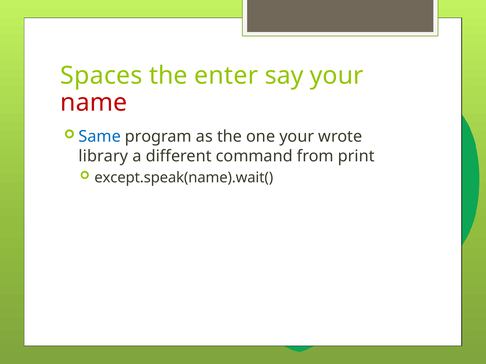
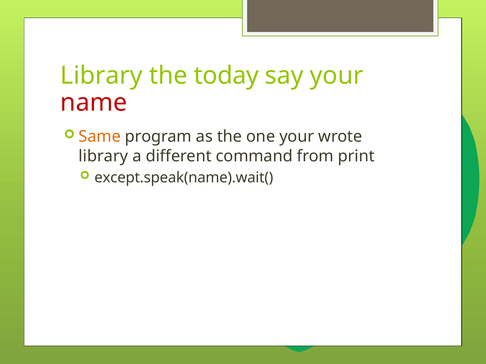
Spaces at (101, 76): Spaces -> Library
enter: enter -> today
Same colour: blue -> orange
